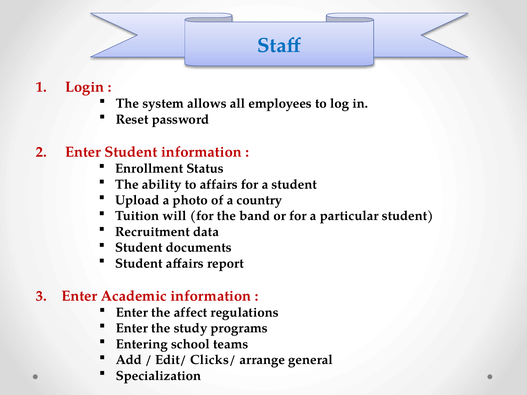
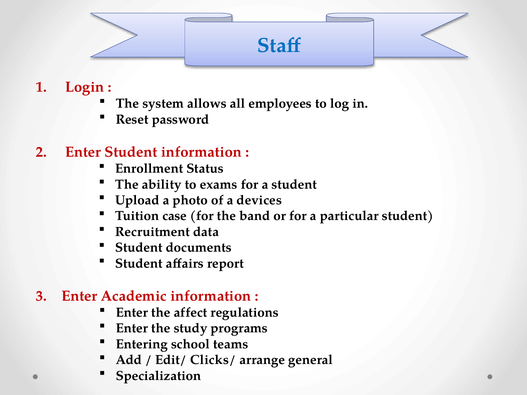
to affairs: affairs -> exams
country: country -> devices
will: will -> case
